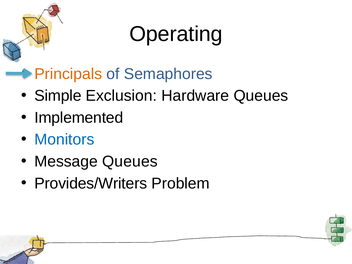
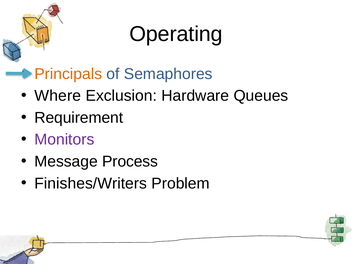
Simple: Simple -> Where
Implemented: Implemented -> Requirement
Monitors colour: blue -> purple
Message Queues: Queues -> Process
Provides/Writers: Provides/Writers -> Finishes/Writers
